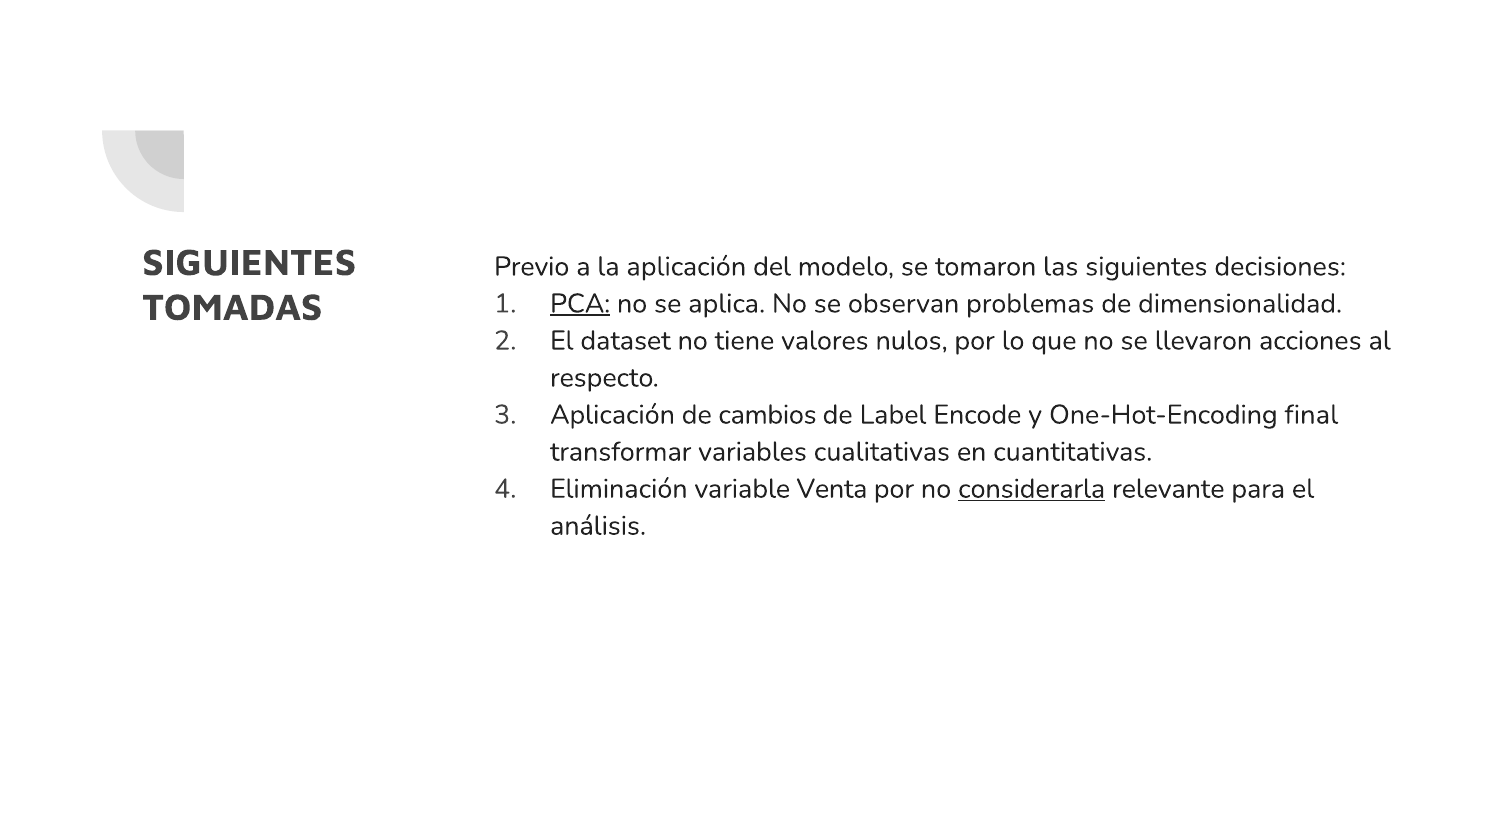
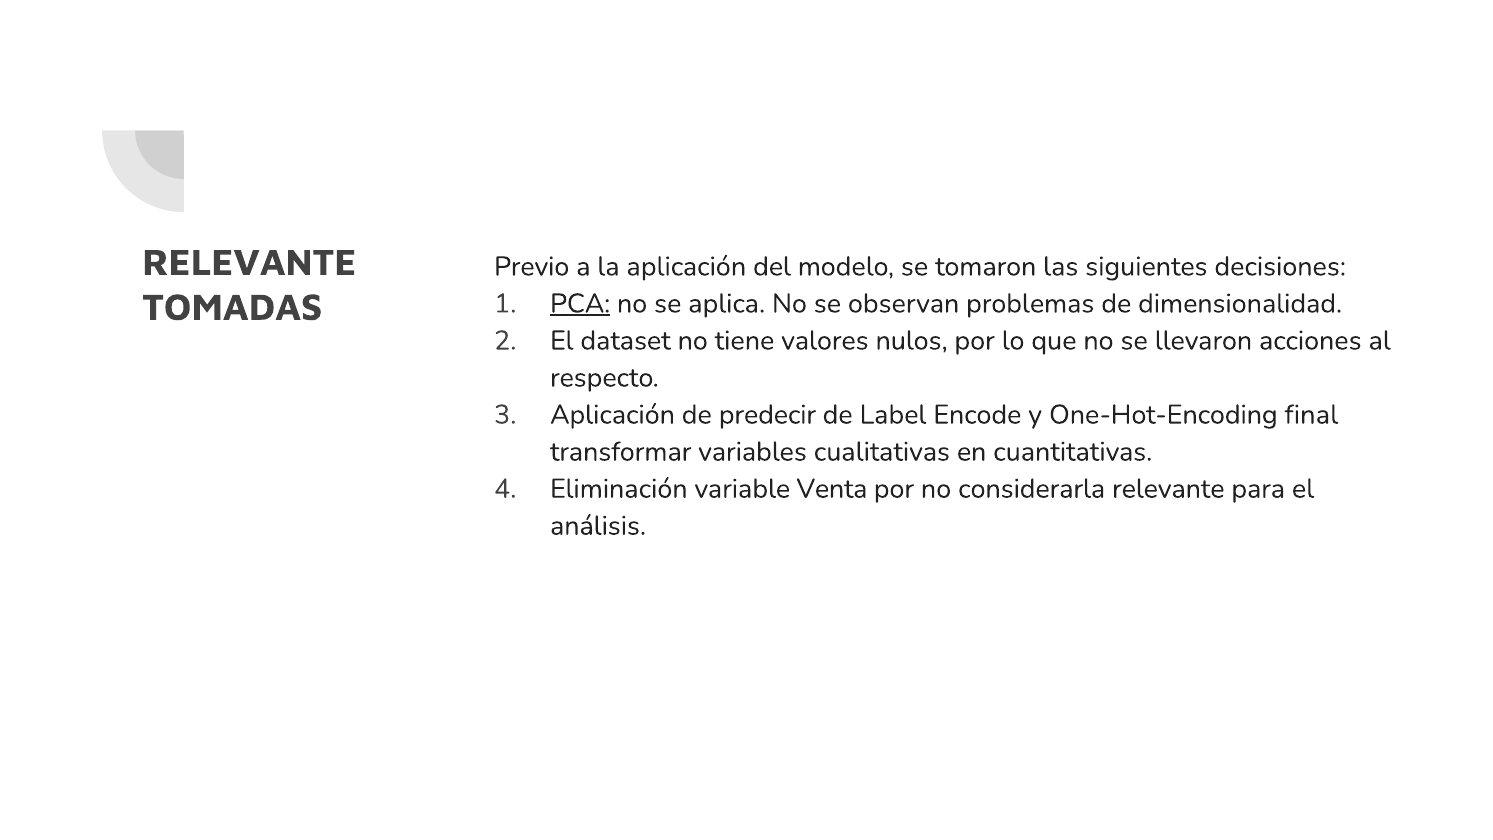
SIGUIENTES at (249, 263): SIGUIENTES -> RELEVANTE
cambios: cambios -> predecir
considerarla underline: present -> none
